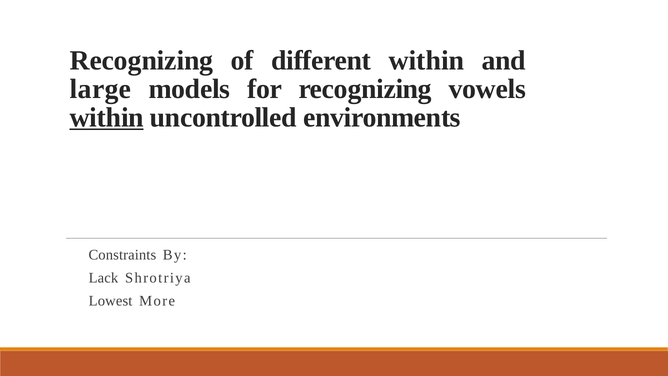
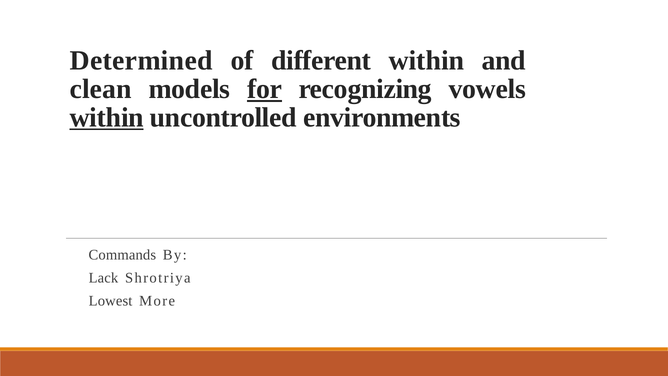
Recognizing at (142, 61): Recognizing -> Determined
large: large -> clean
for underline: none -> present
Constraints: Constraints -> Commands
